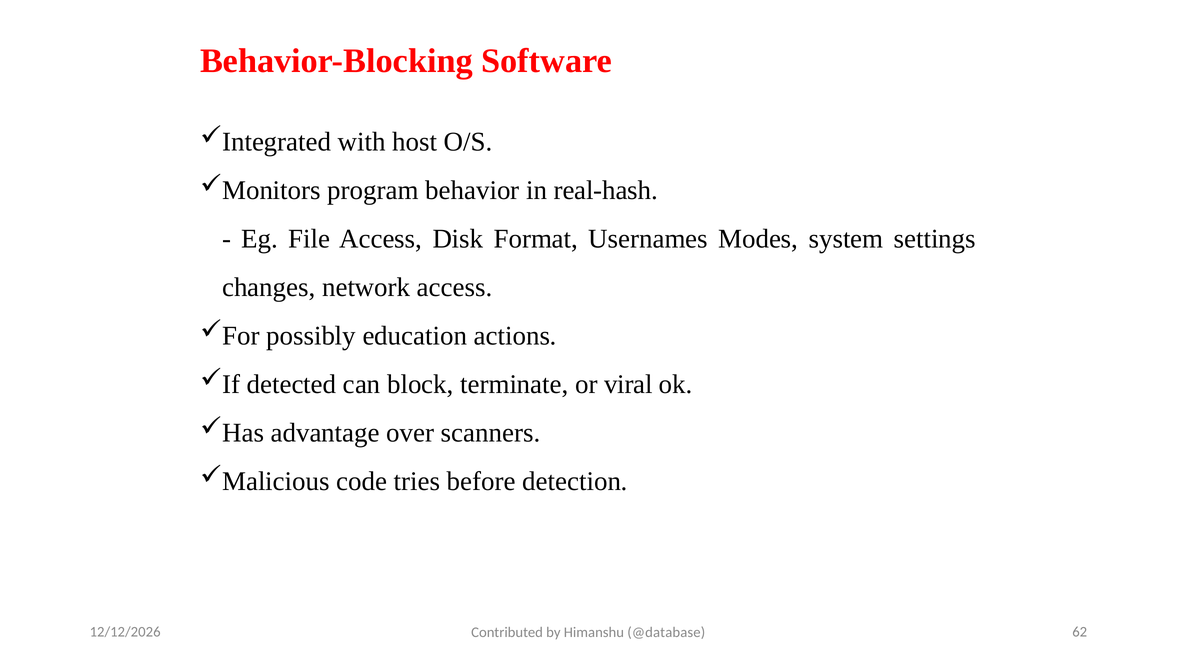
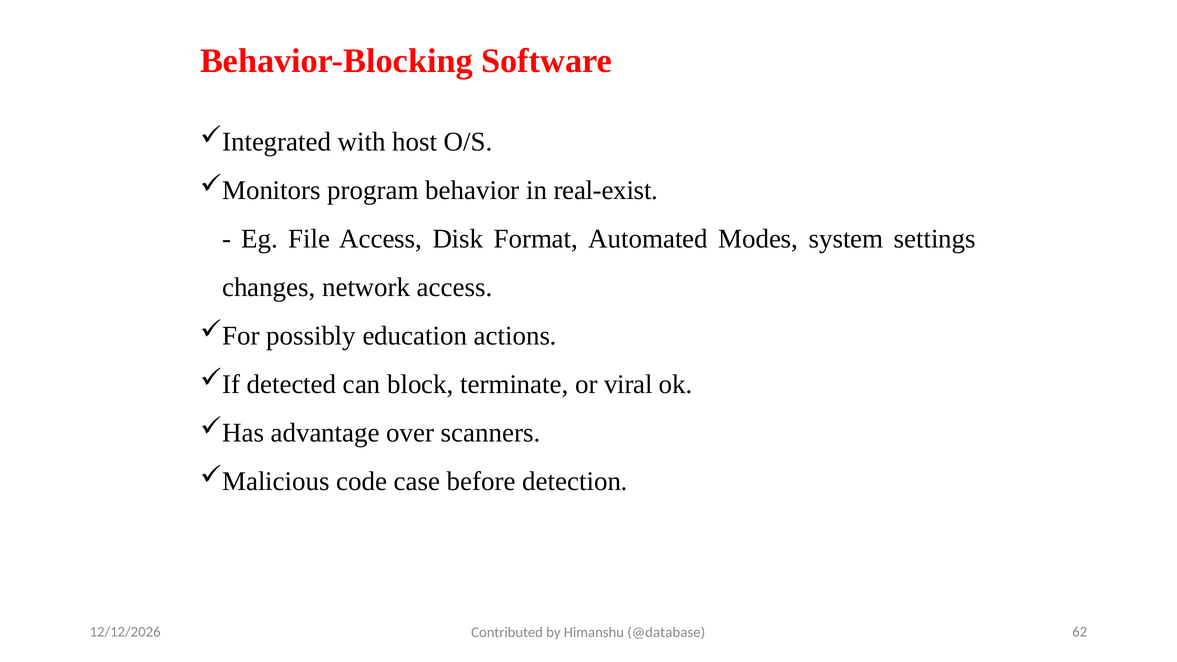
real-hash: real-hash -> real-exist
Usernames: Usernames -> Automated
tries: tries -> case
